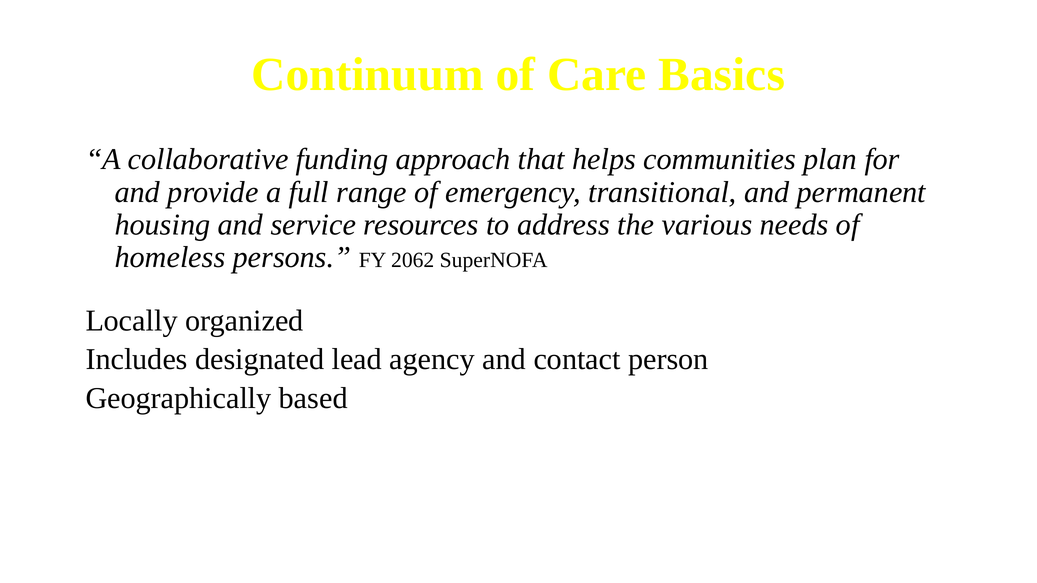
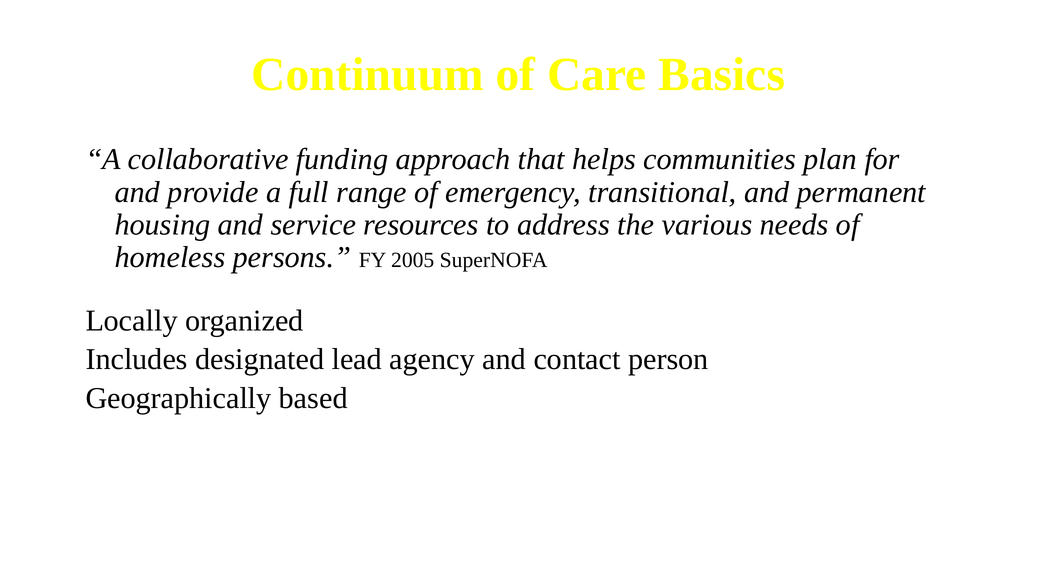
2062: 2062 -> 2005
